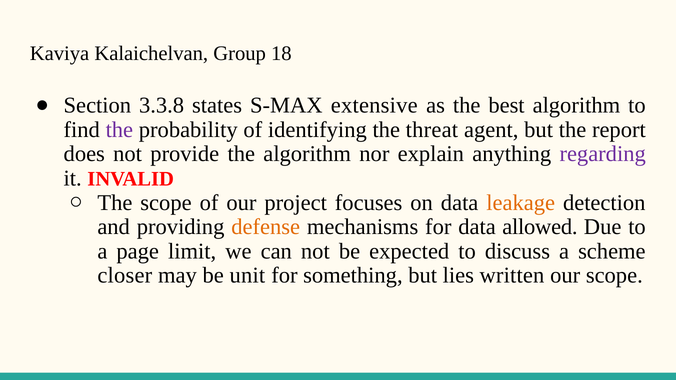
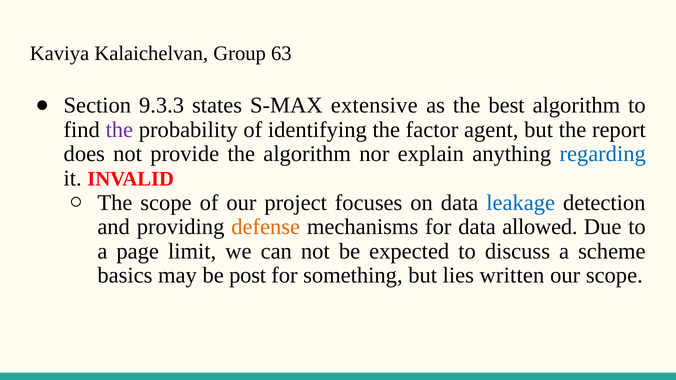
18: 18 -> 63
3.3.8: 3.3.8 -> 9.3.3
threat: threat -> factor
regarding colour: purple -> blue
leakage colour: orange -> blue
closer: closer -> basics
unit: unit -> post
